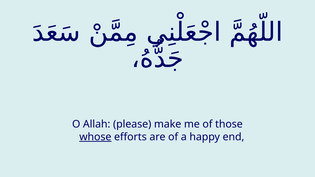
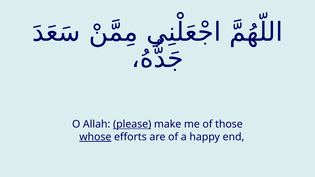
please underline: none -> present
